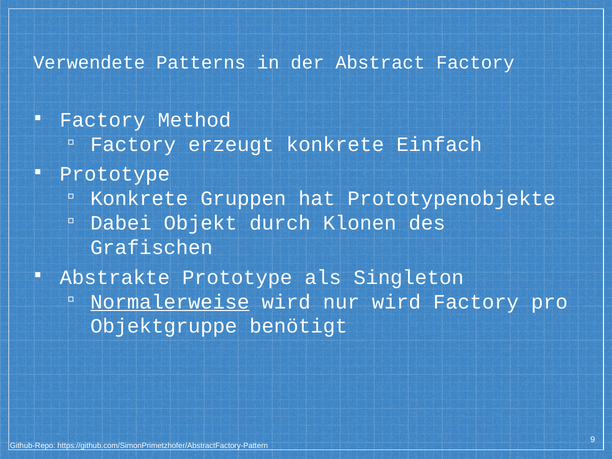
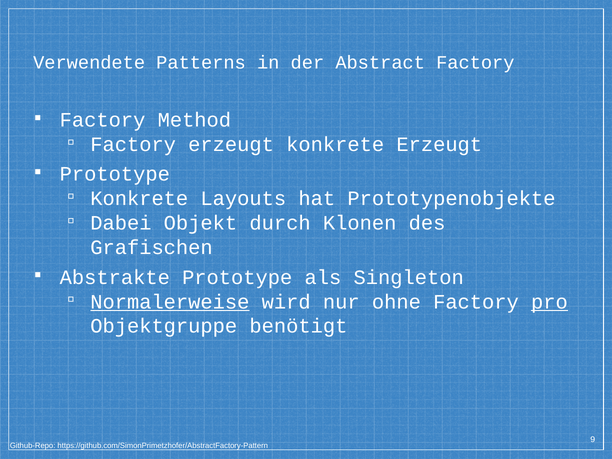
konkrete Einfach: Einfach -> Erzeugt
Gruppen: Gruppen -> Layouts
nur wird: wird -> ohne
pro underline: none -> present
